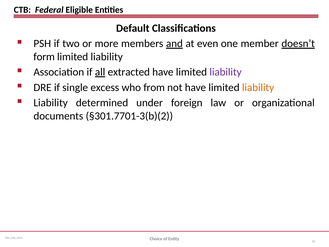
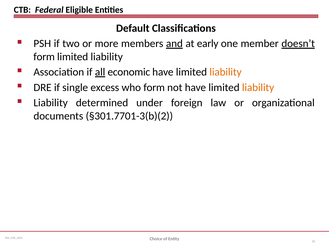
even: even -> early
extracted: extracted -> economic
liability at (226, 72) colour: purple -> orange
who from: from -> form
